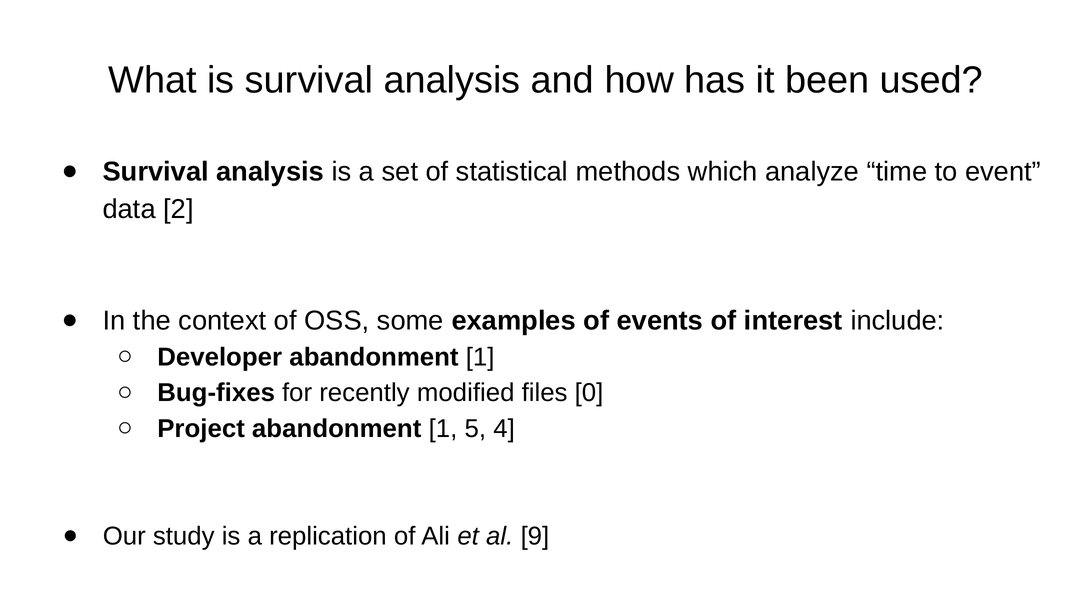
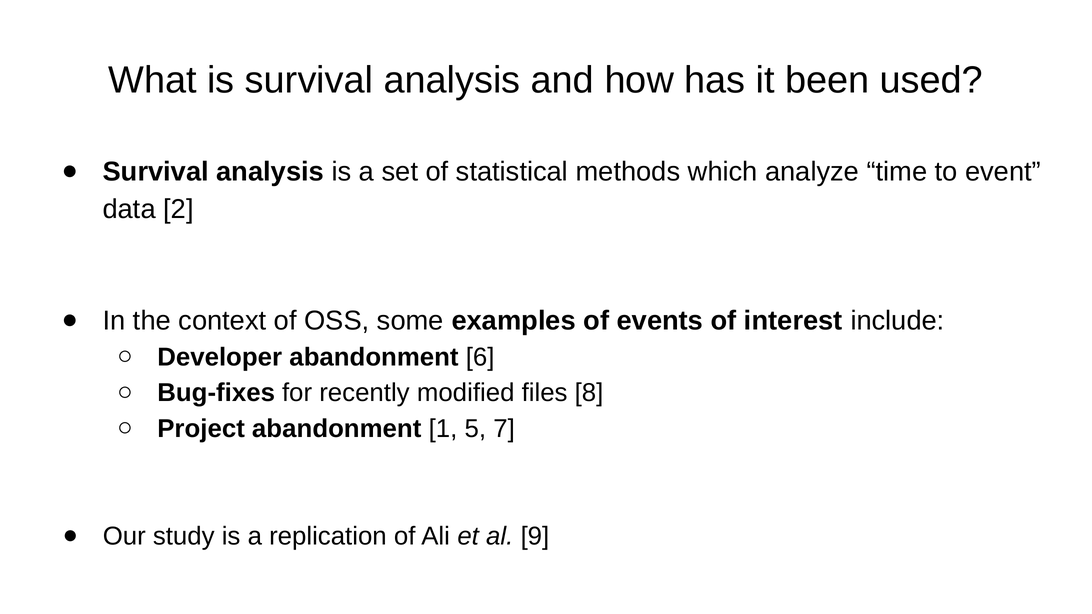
Developer abandonment 1: 1 -> 6
0: 0 -> 8
4: 4 -> 7
